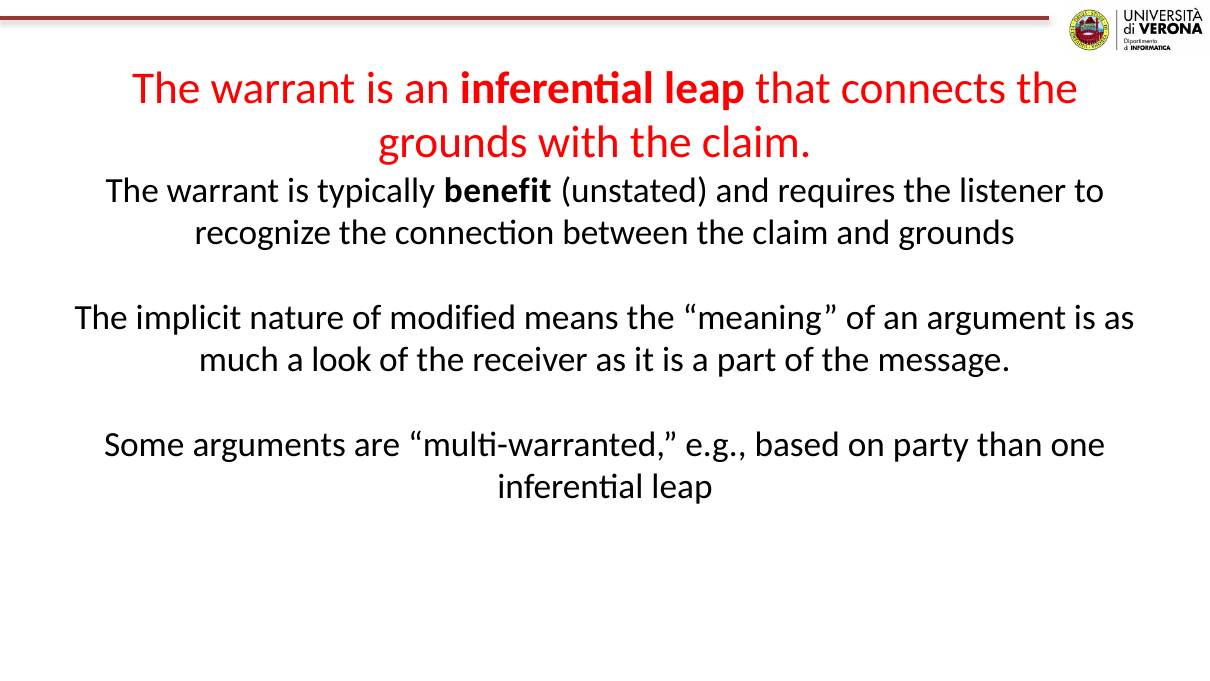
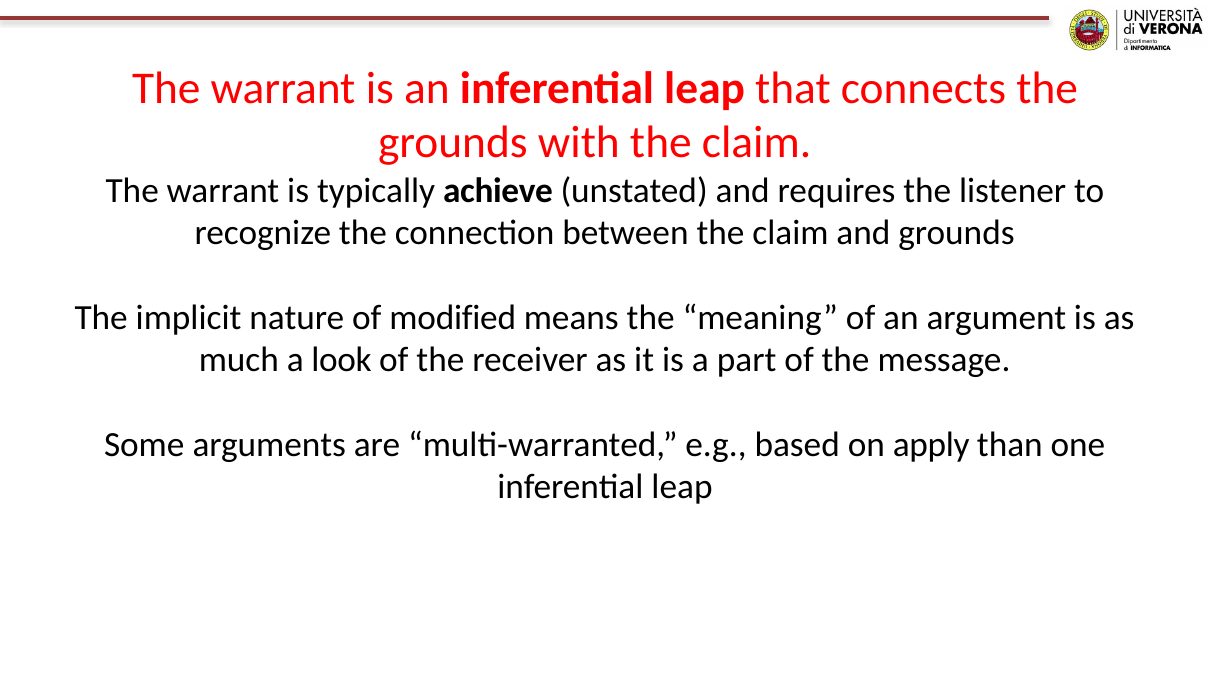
benefit: benefit -> achieve
party: party -> apply
